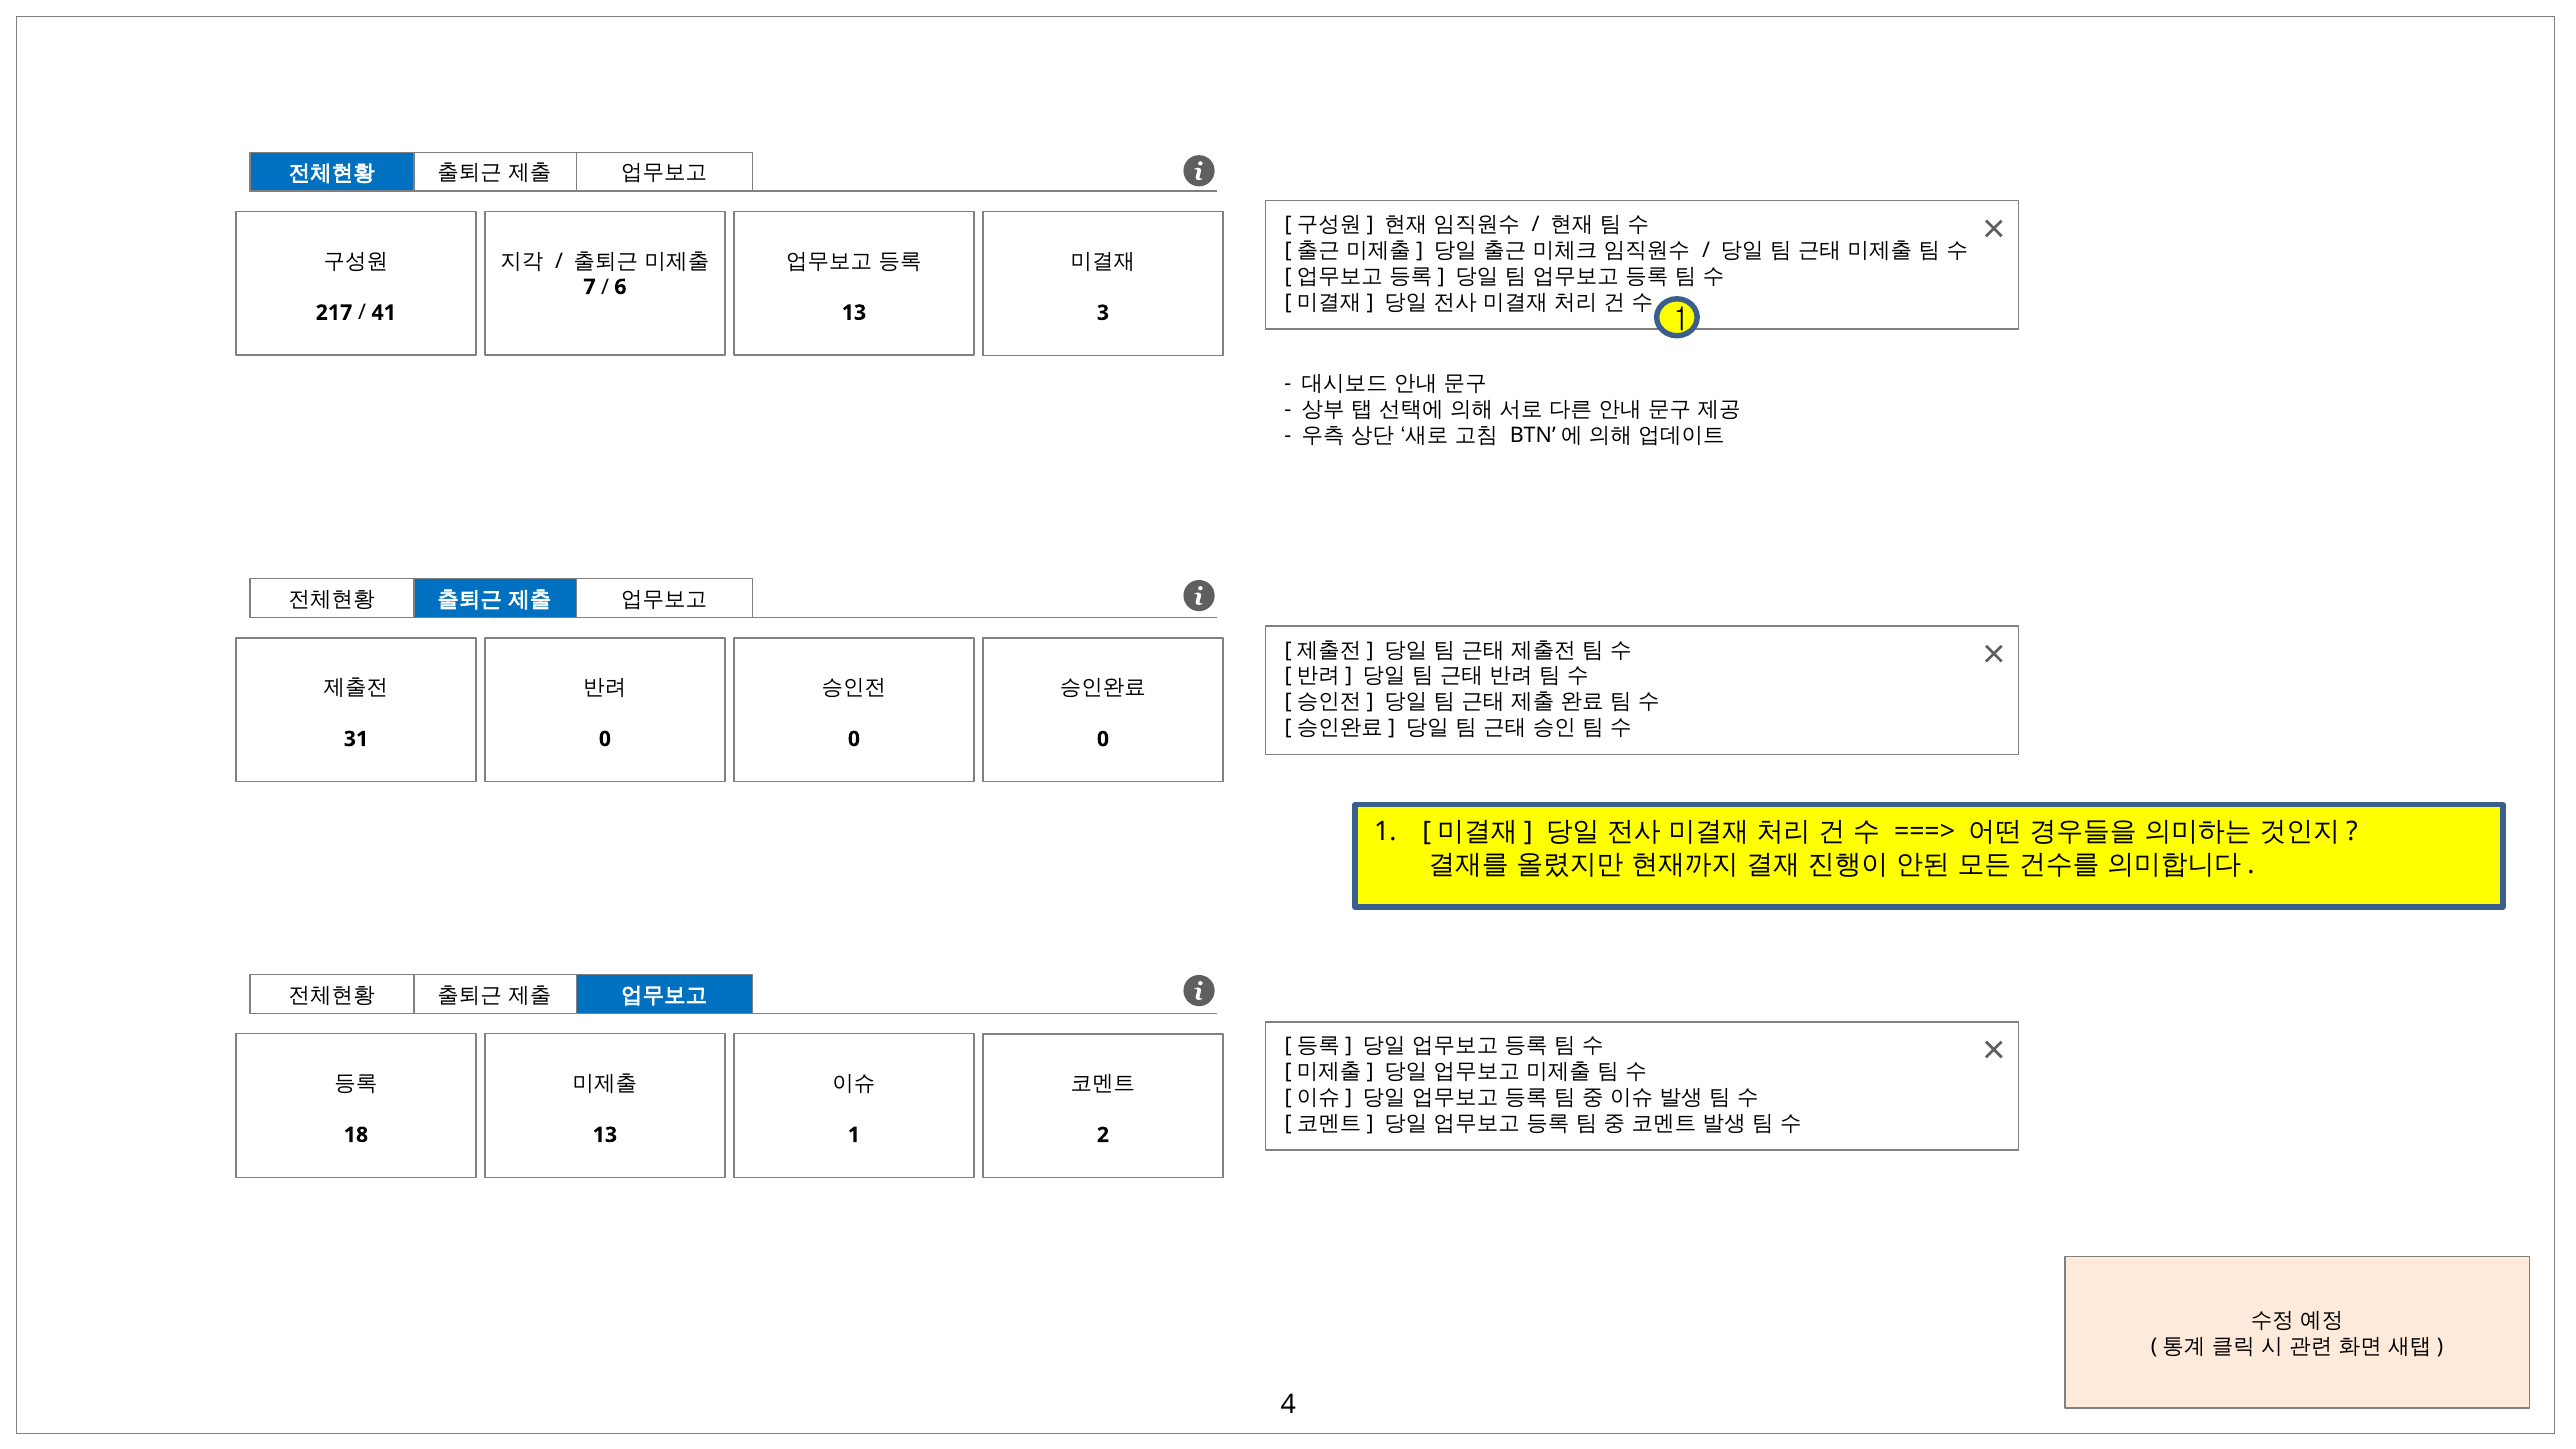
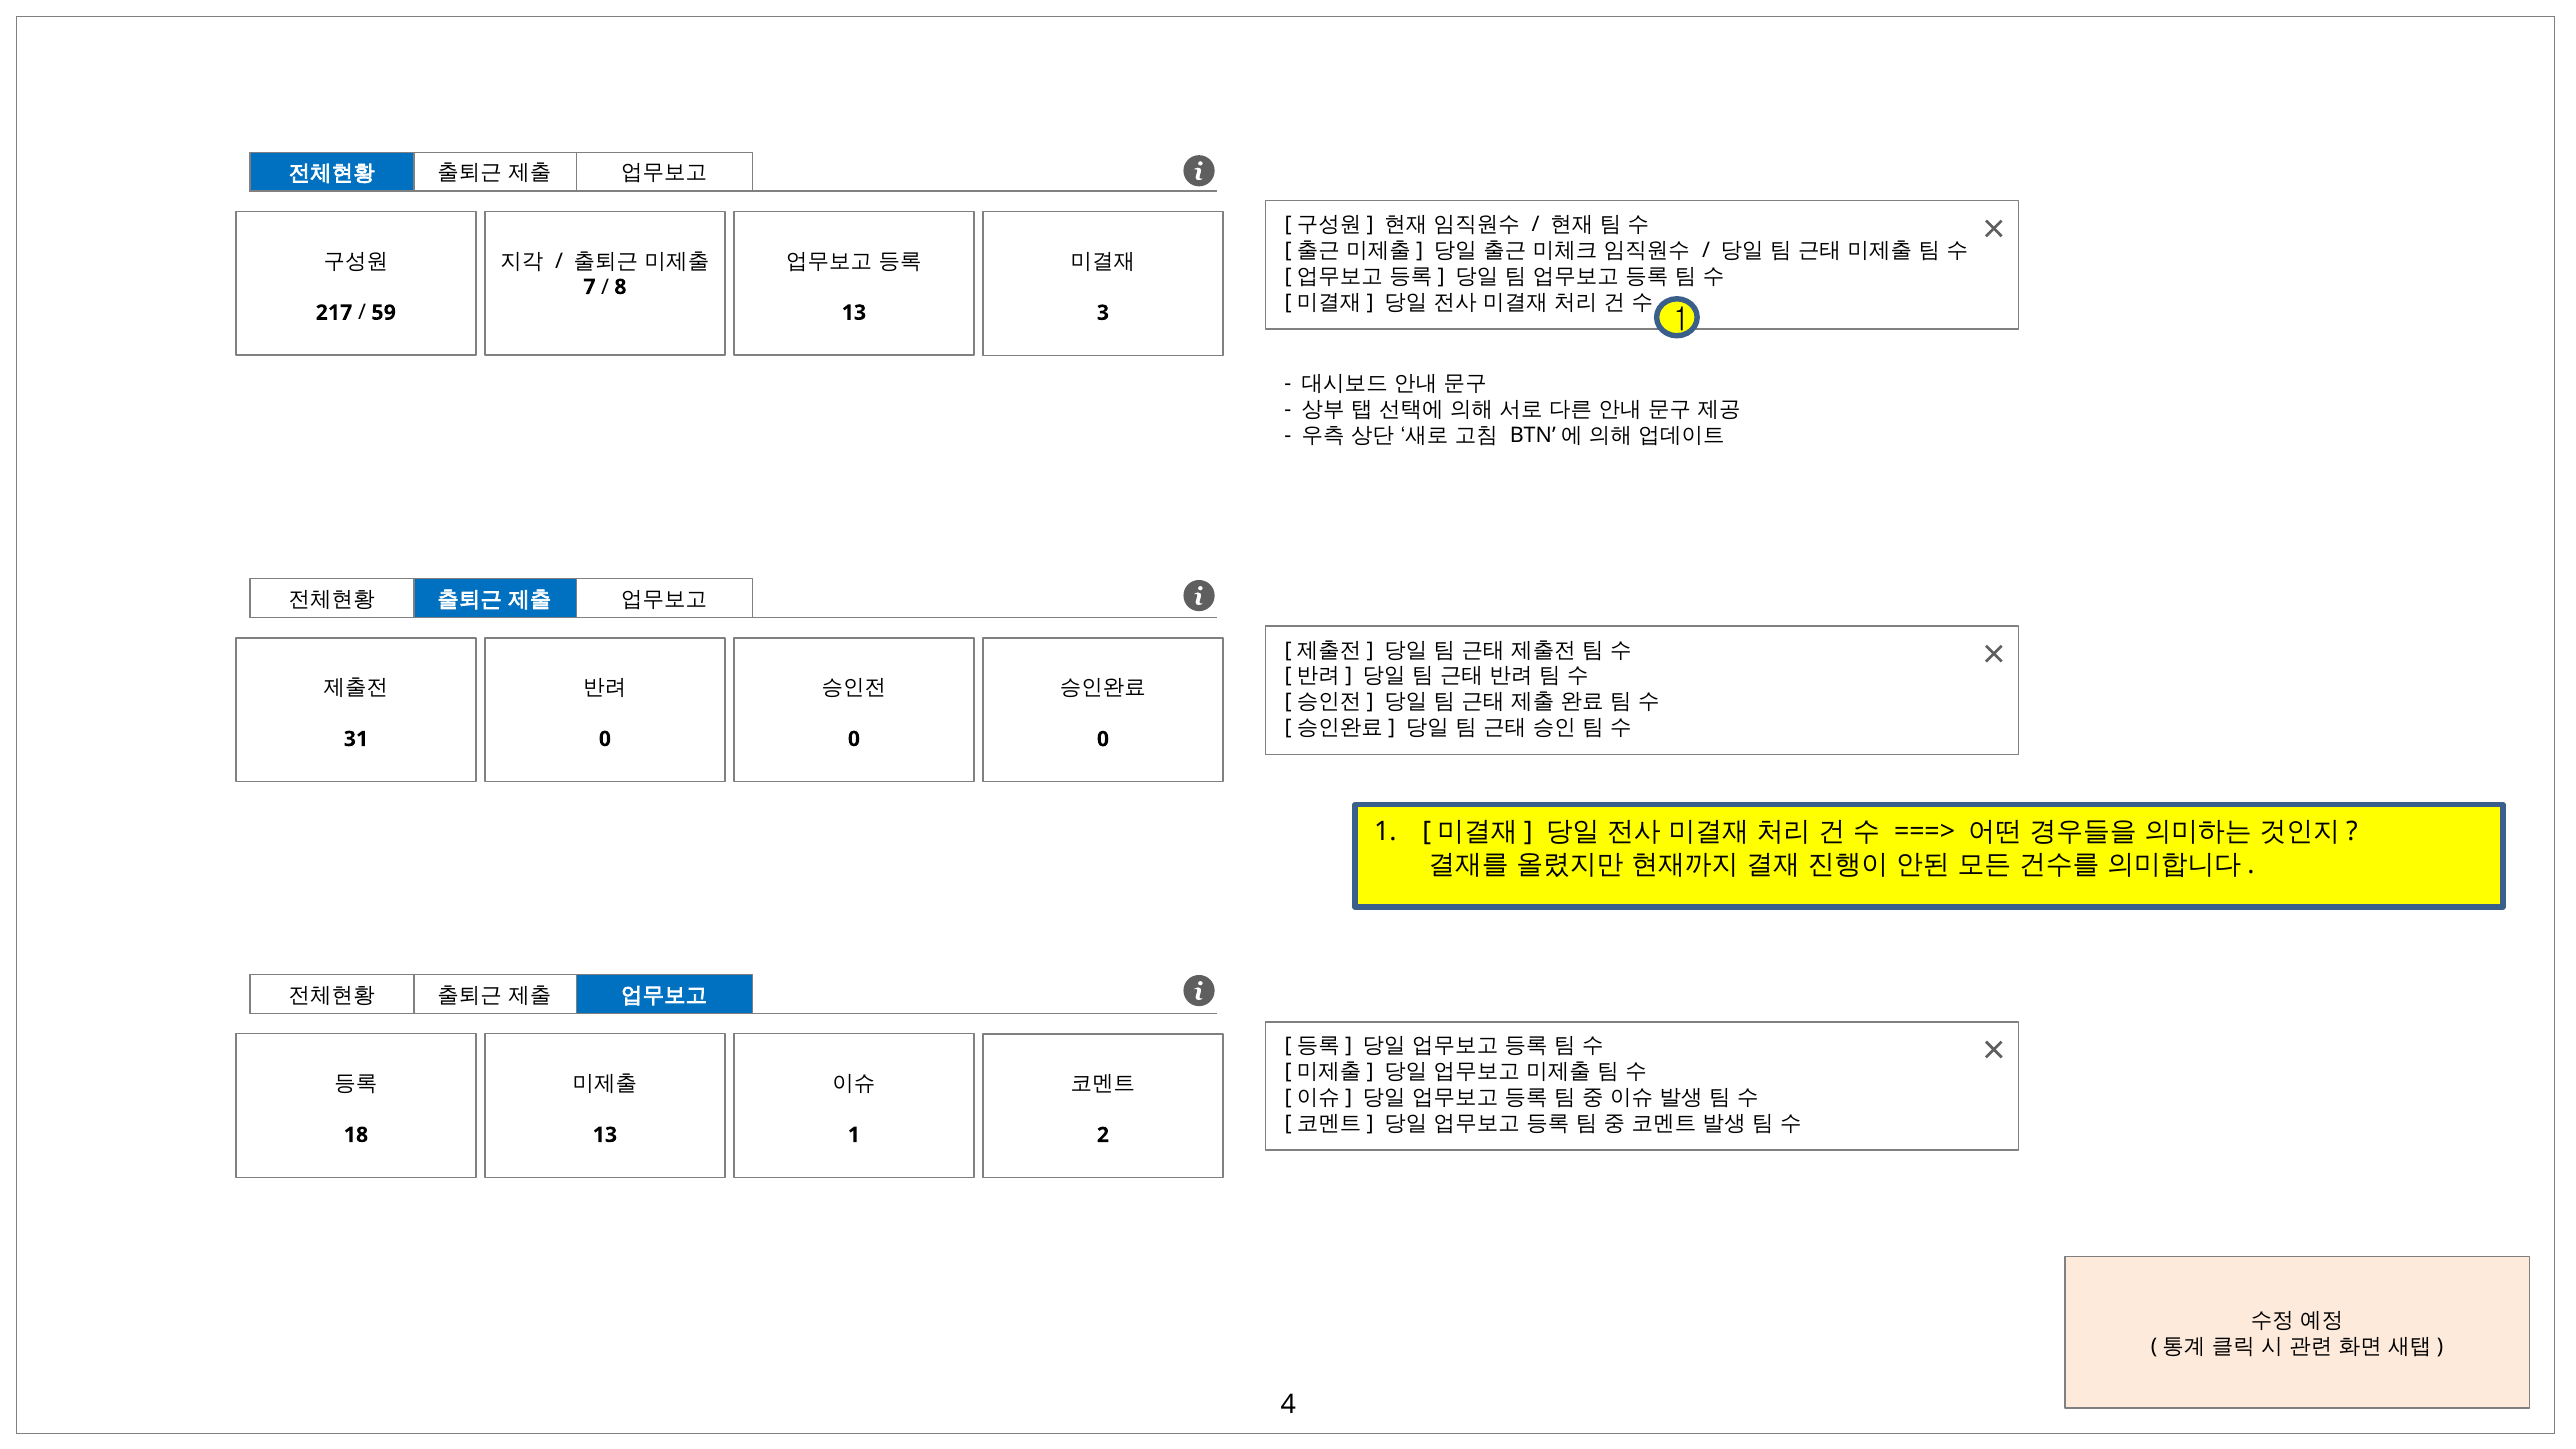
6: 6 -> 8
41: 41 -> 59
